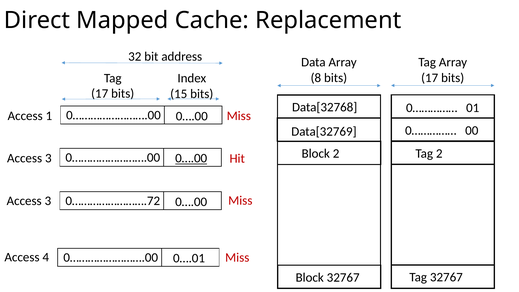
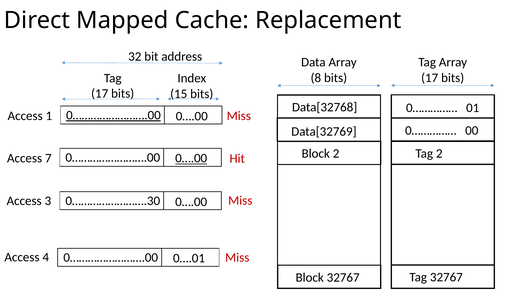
0…………………….00 at (113, 115) underline: none -> present
3 at (48, 158): 3 -> 7
0…………………….72: 0…………………….72 -> 0…………………….30
